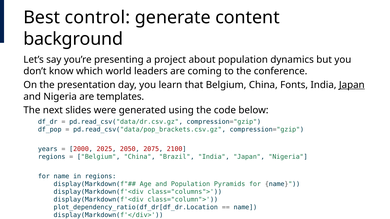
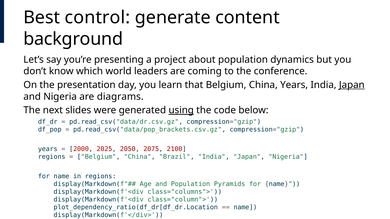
China Fonts: Fonts -> Years
templates: templates -> diagrams
using underline: none -> present
